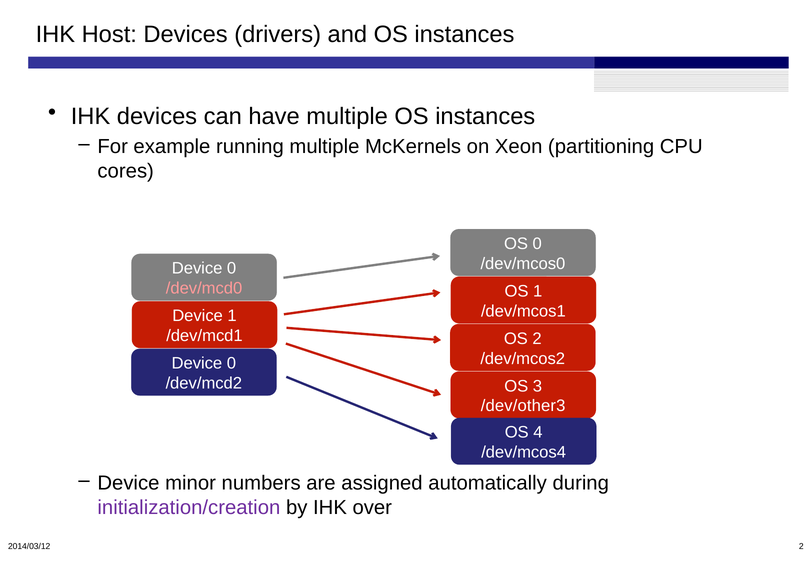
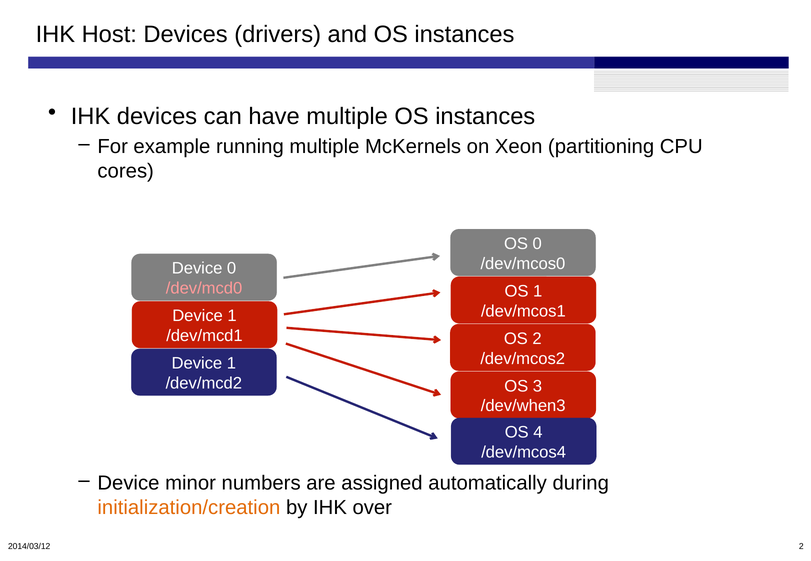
0 at (231, 364): 0 -> 1
/dev/other3: /dev/other3 -> /dev/when3
initialization/creation colour: purple -> orange
